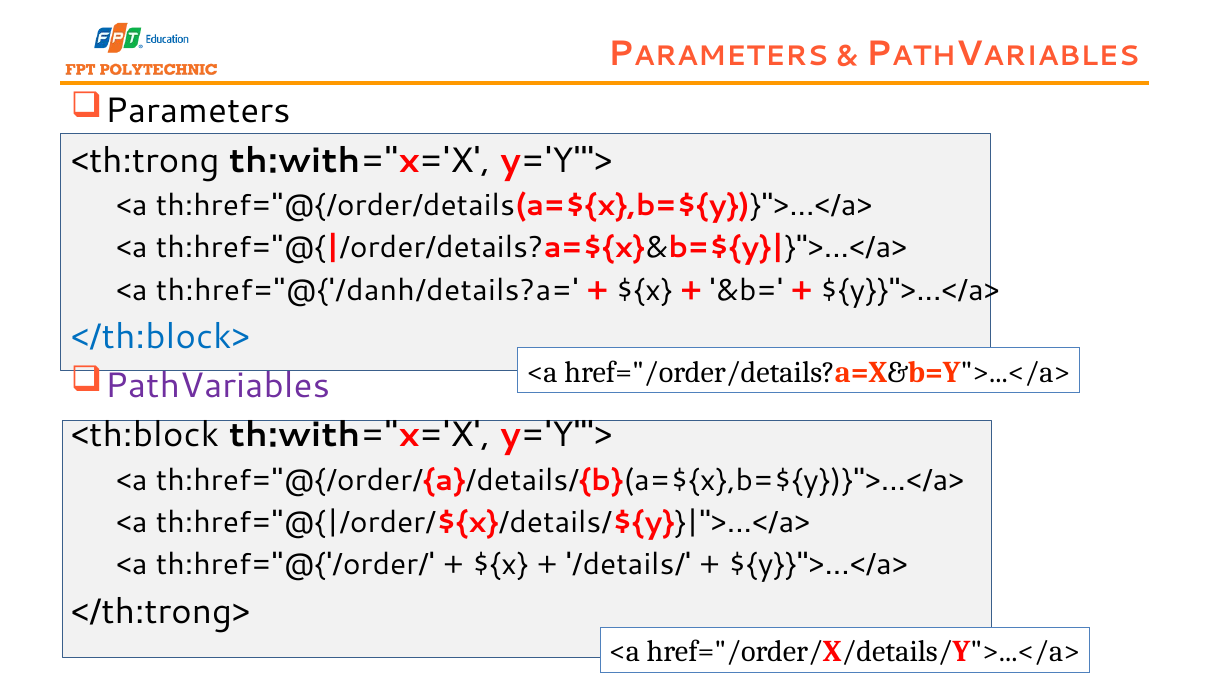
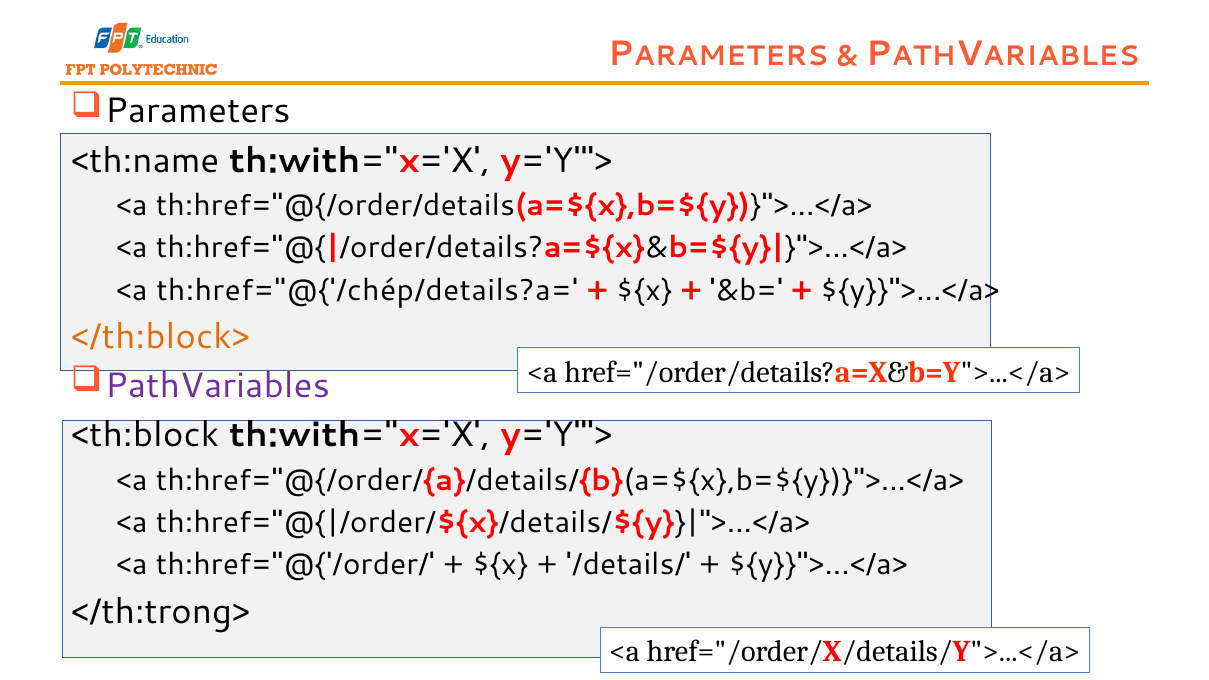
<th:trong: <th:trong -> <th:name
th:href="@{'/danh/details?a=: th:href="@{'/danh/details?a= -> th:href="@{'/chép/details?a=
</th:block> colour: blue -> orange
